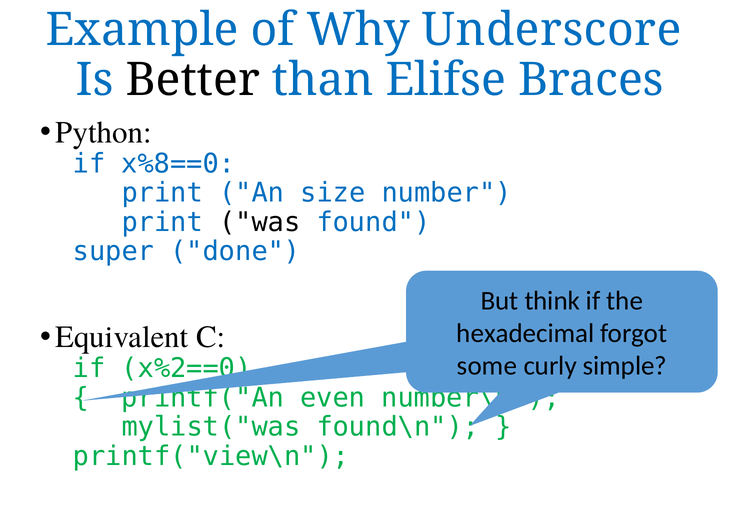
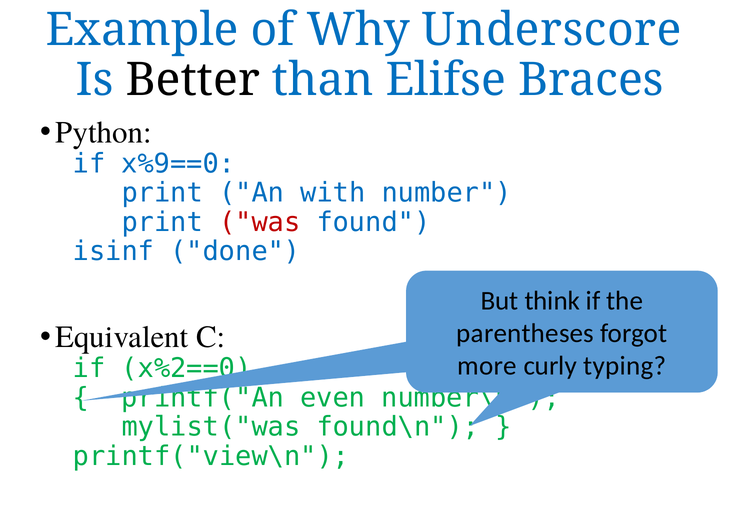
x%8==0: x%8==0 -> x%9==0
size: size -> with
was colour: black -> red
super: super -> isinf
hexadecimal: hexadecimal -> parentheses
some: some -> more
simple: simple -> typing
